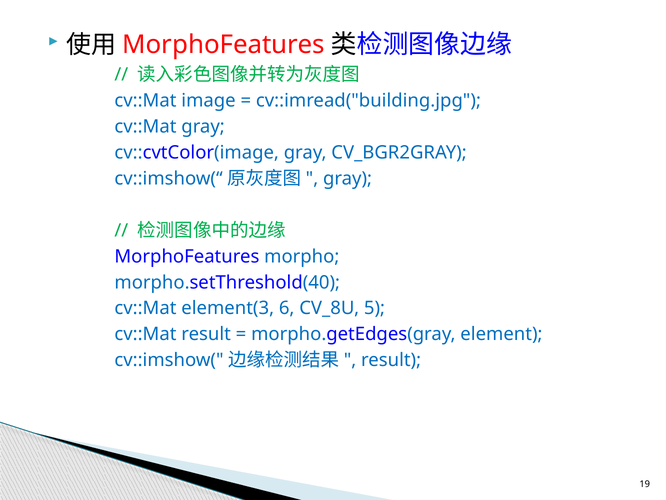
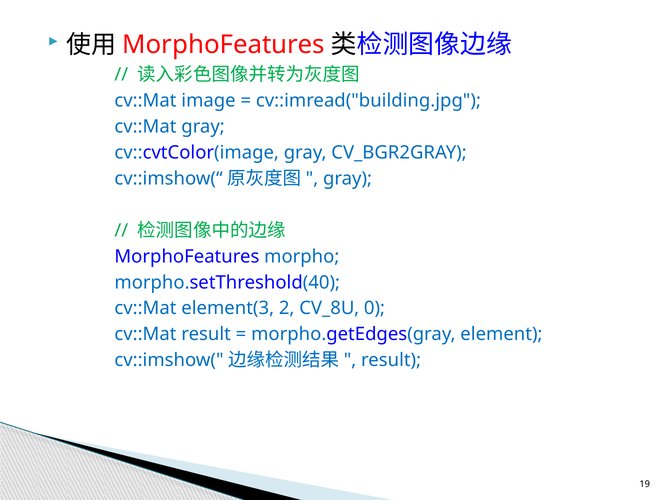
6: 6 -> 2
5: 5 -> 0
